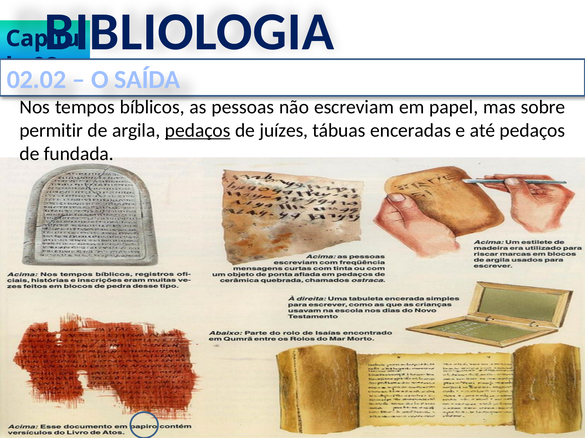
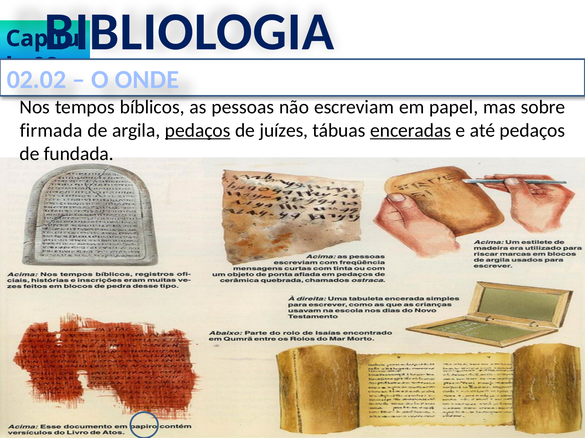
SAÍDA: SAÍDA -> ONDE
permitir: permitir -> firmada
enceradas underline: none -> present
